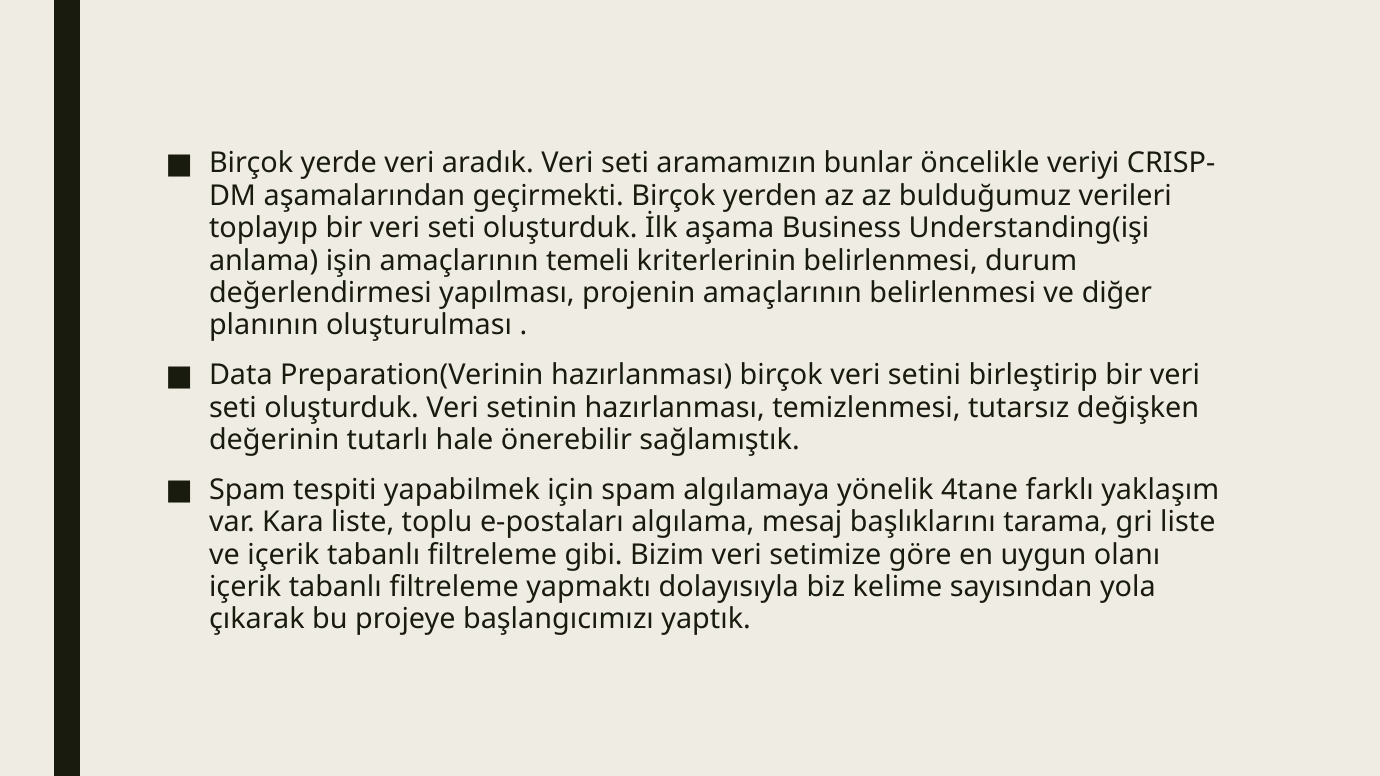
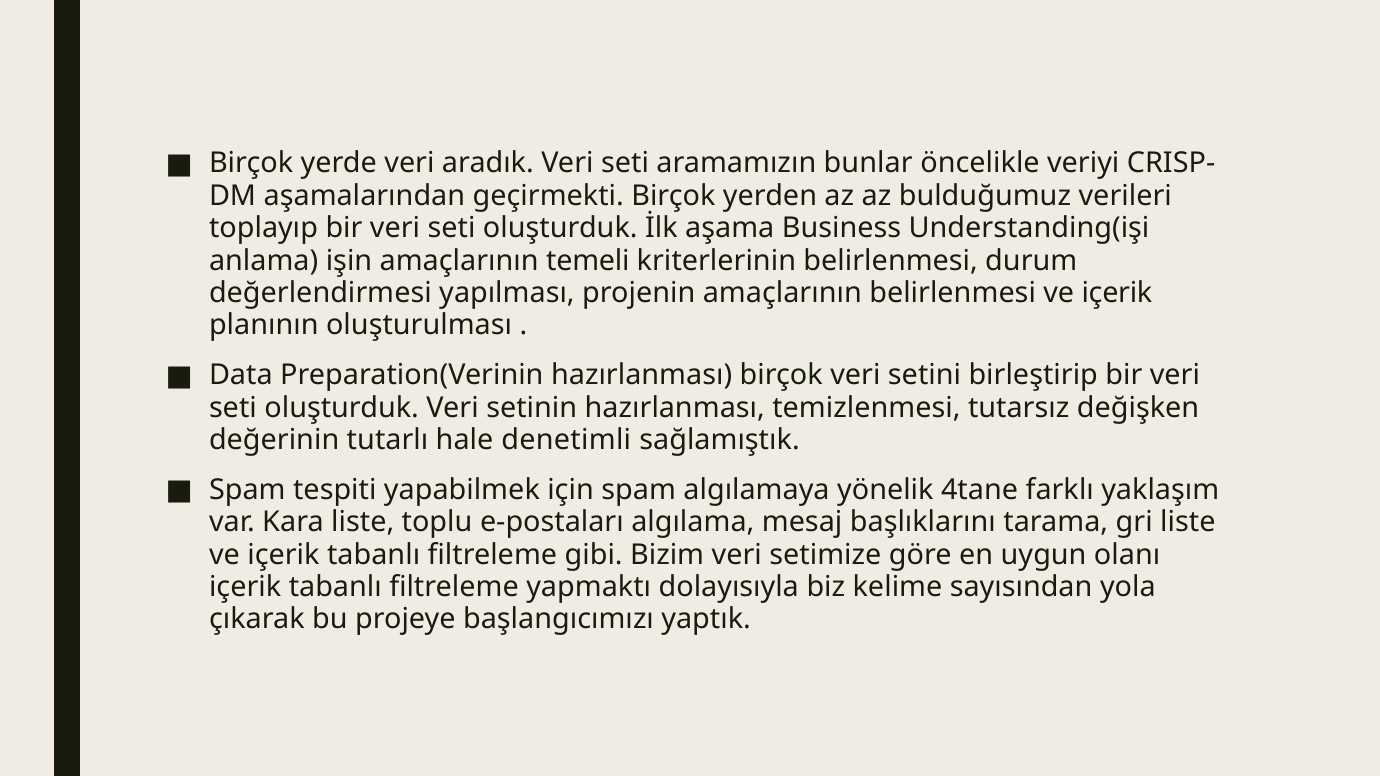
belirlenmesi ve diğer: diğer -> içerik
önerebilir: önerebilir -> denetimli
